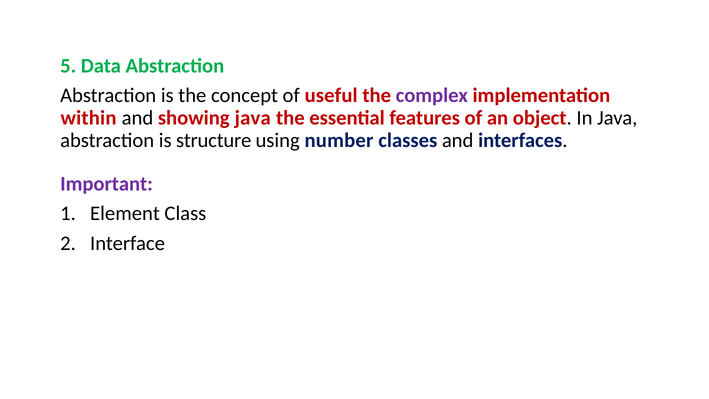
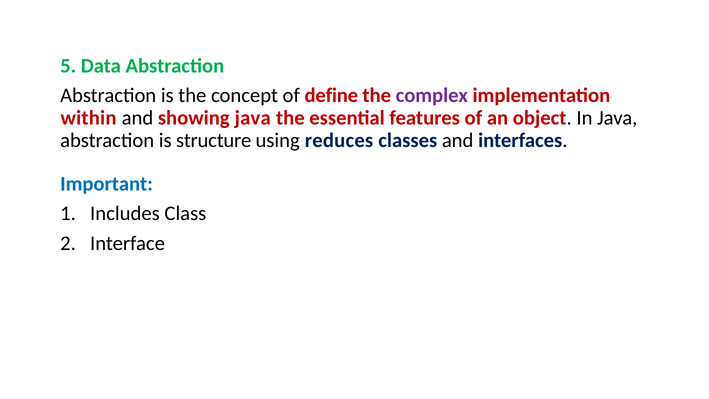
useful: useful -> define
number: number -> reduces
Important colour: purple -> blue
Element: Element -> Includes
